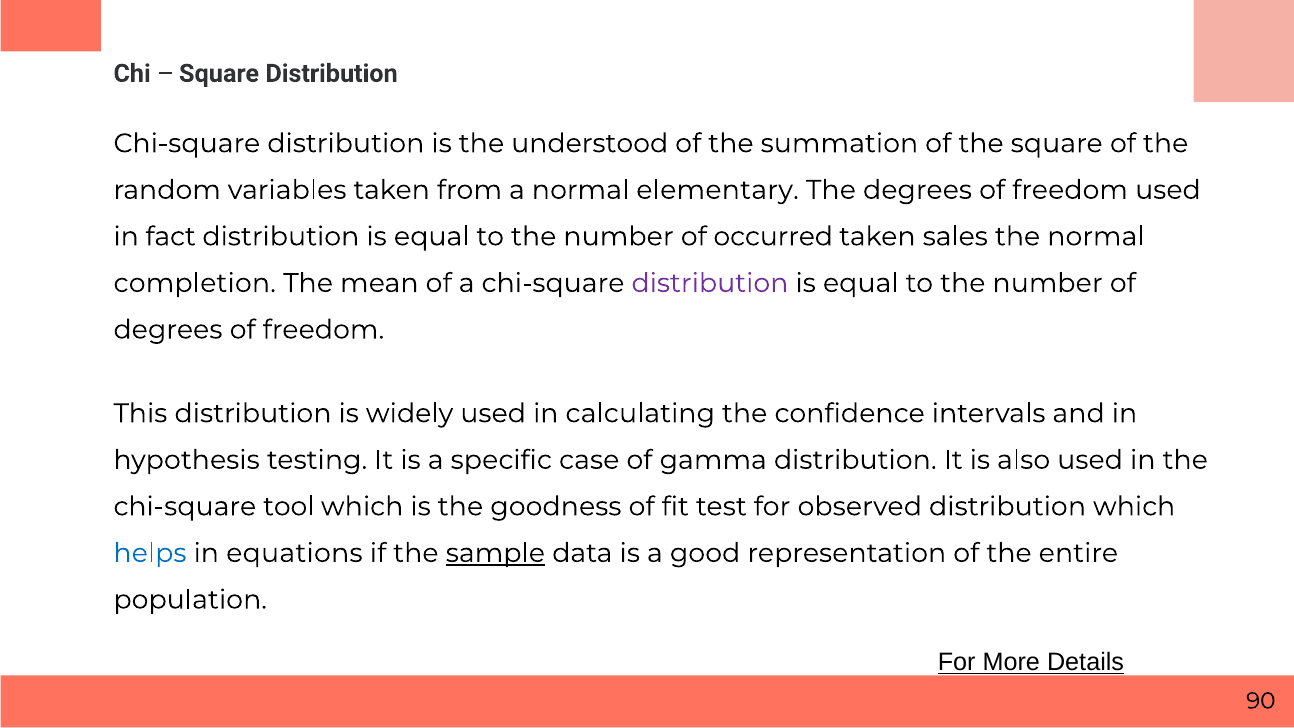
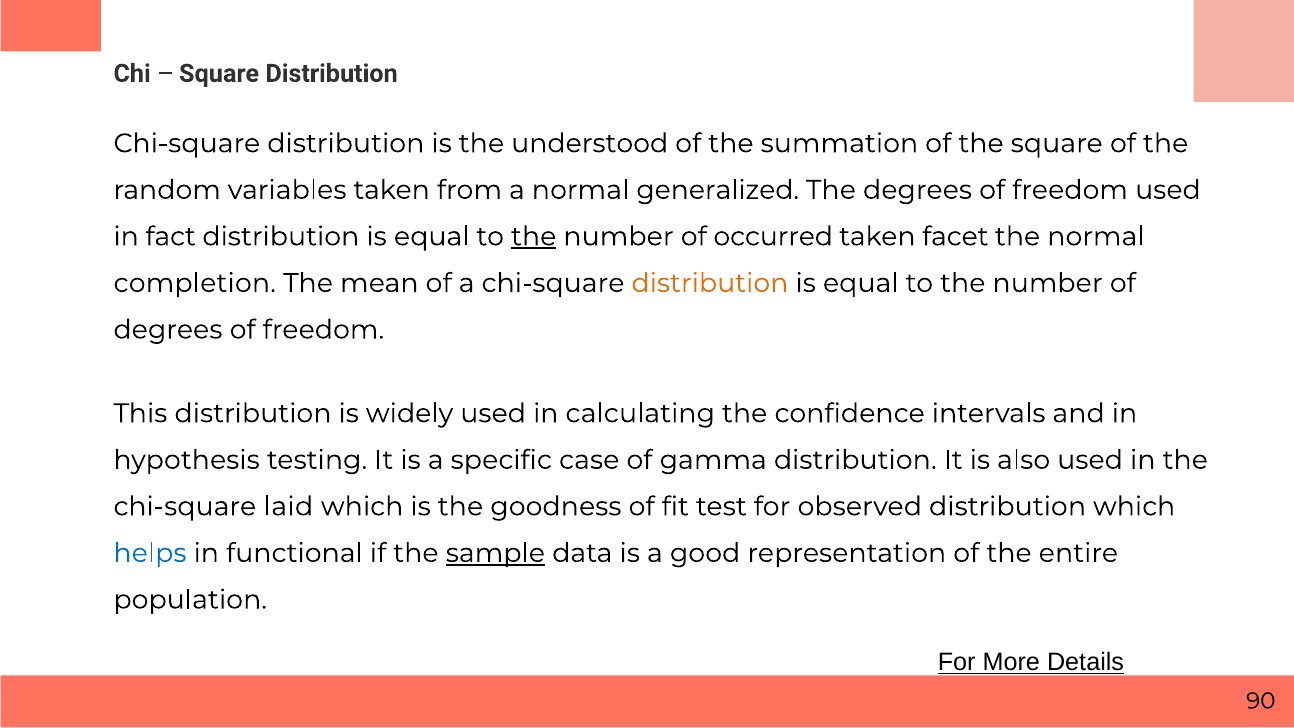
elementary: elementary -> generalized
the at (534, 237) underline: none -> present
sales: sales -> facet
distribution at (710, 283) colour: purple -> orange
tool: tool -> laid
equations: equations -> functional
